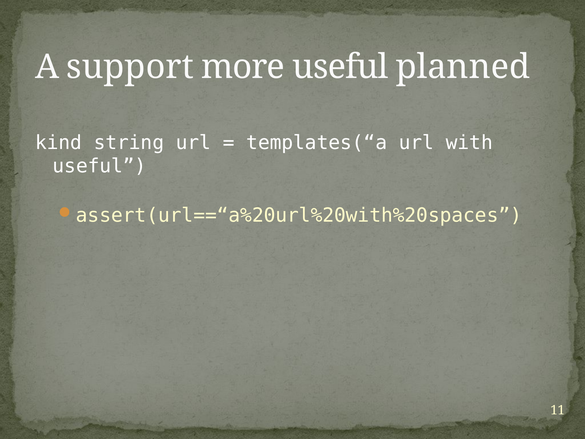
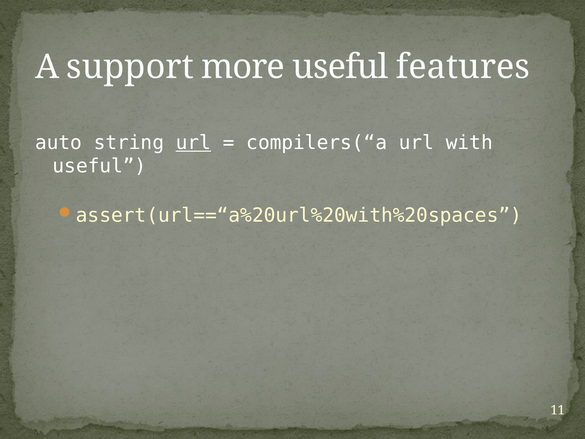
planned: planned -> features
kind: kind -> auto
url at (193, 143) underline: none -> present
templates(“a: templates(“a -> compilers(“a
